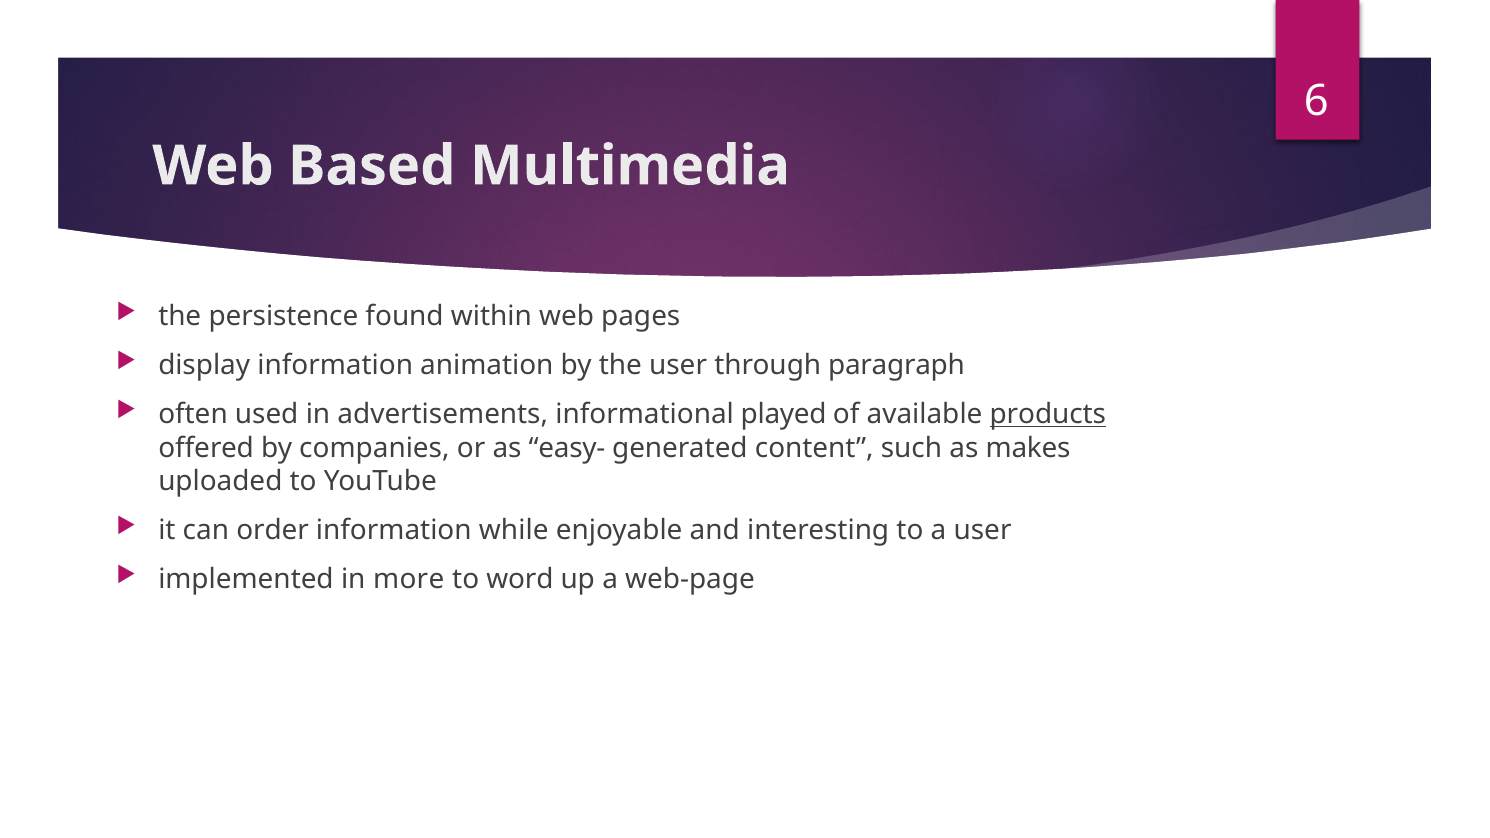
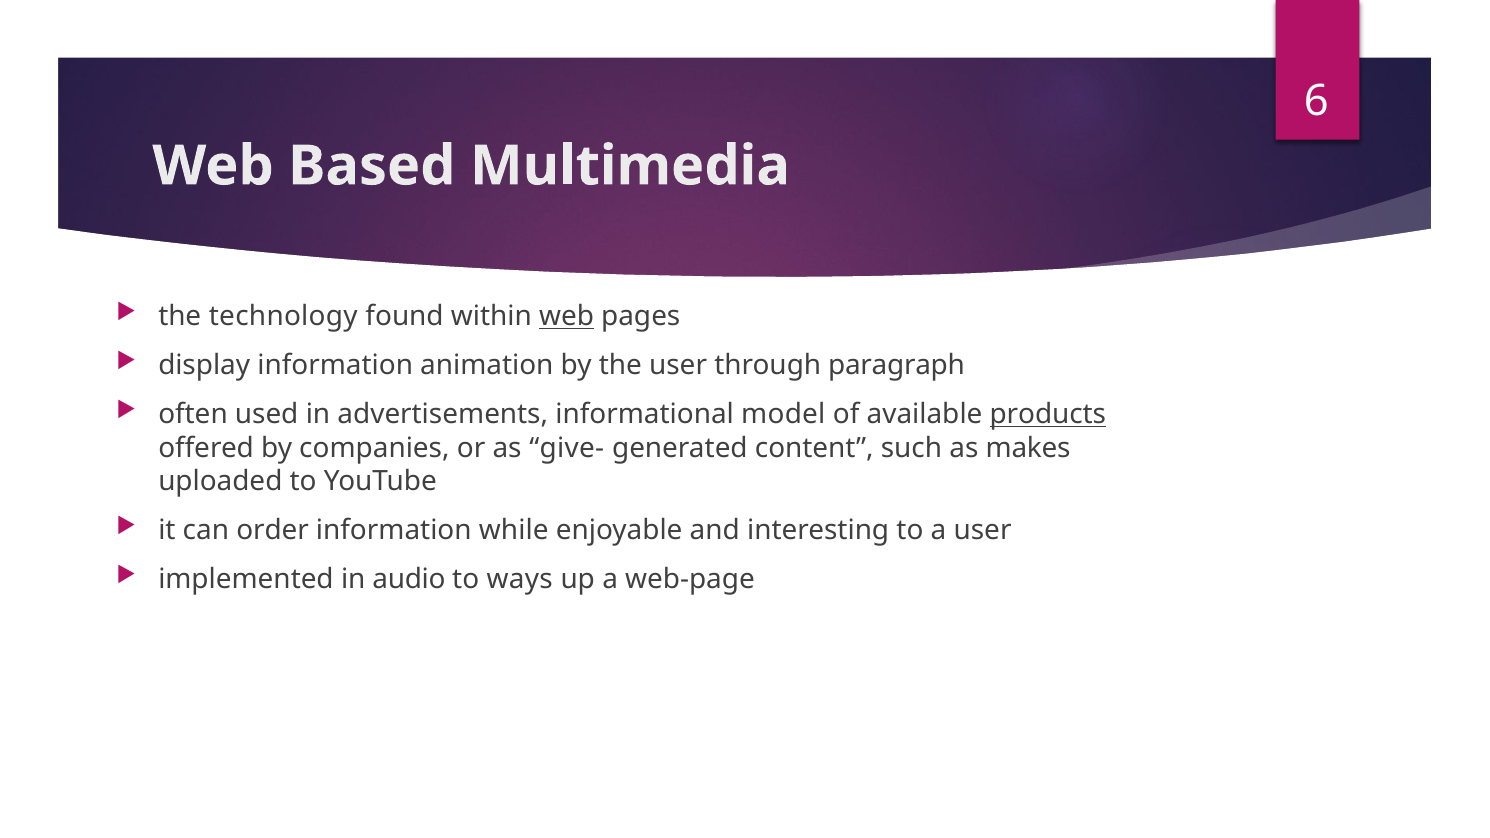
persistence: persistence -> technology
web at (567, 316) underline: none -> present
played: played -> model
easy-: easy- -> give-
more: more -> audio
word: word -> ways
